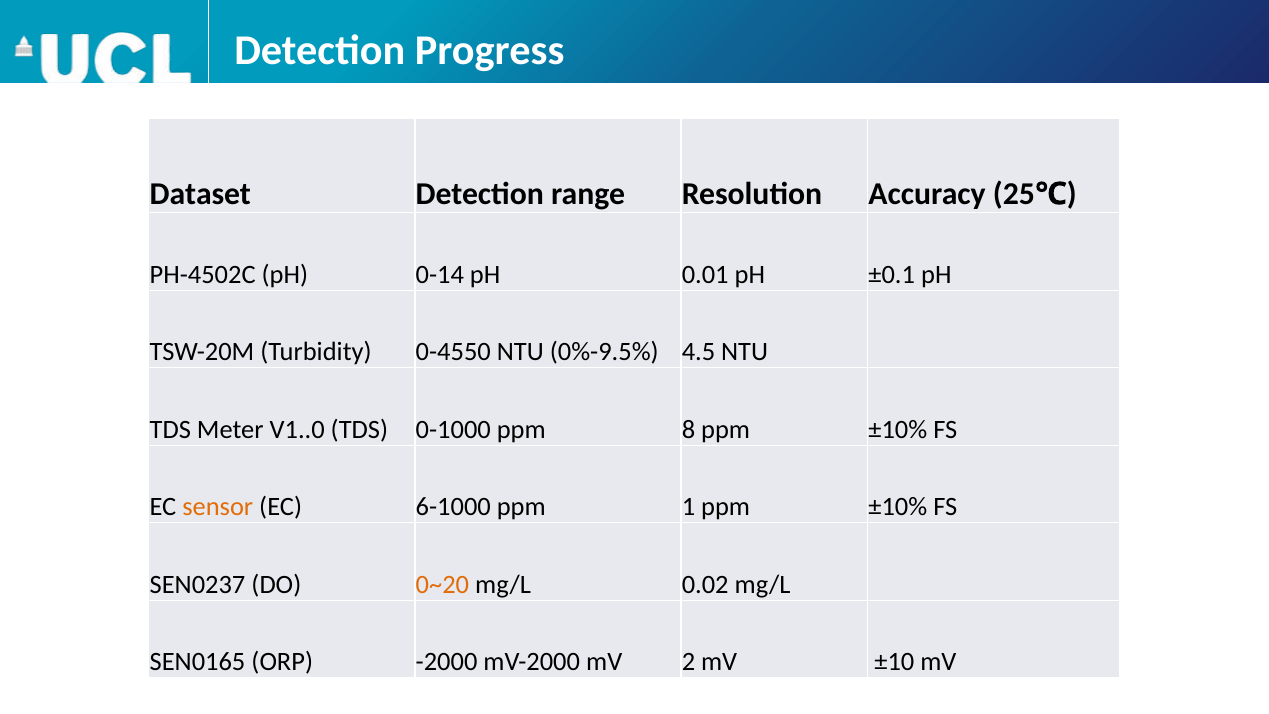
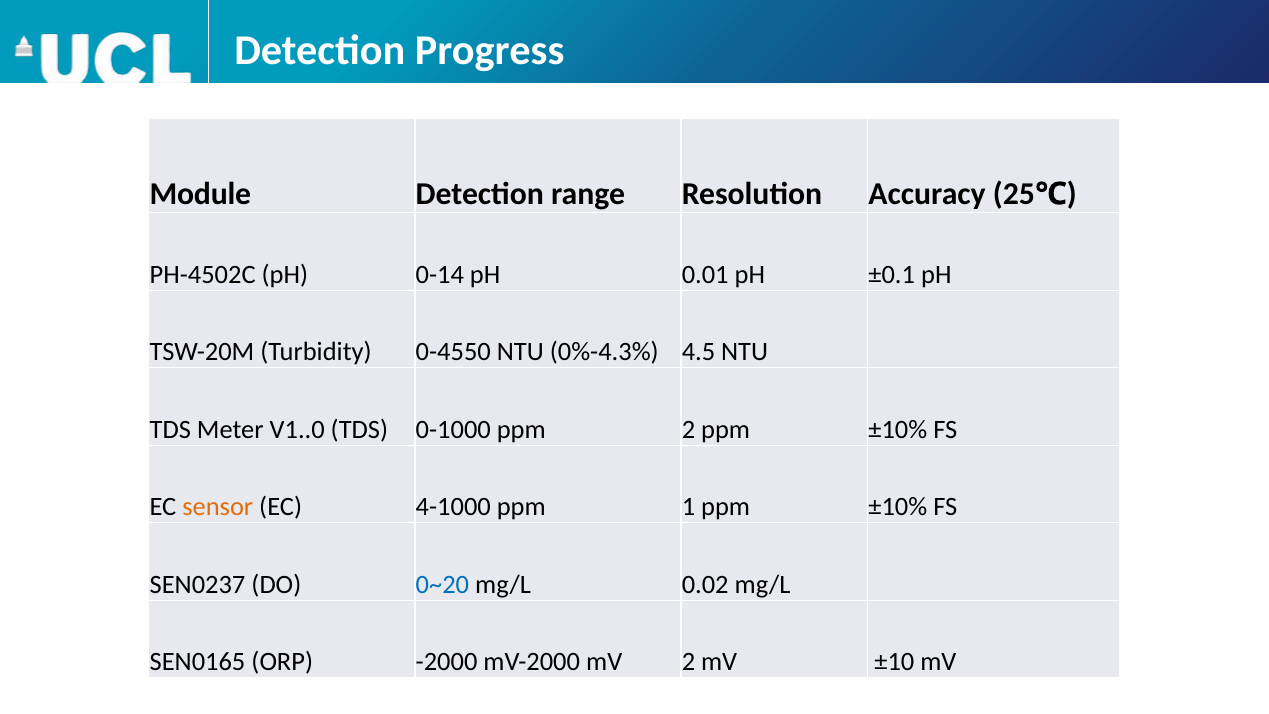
Dataset: Dataset -> Module
0%-9.5%: 0%-9.5% -> 0%-4.3%
ppm 8: 8 -> 2
6-1000: 6-1000 -> 4-1000
0~20 colour: orange -> blue
